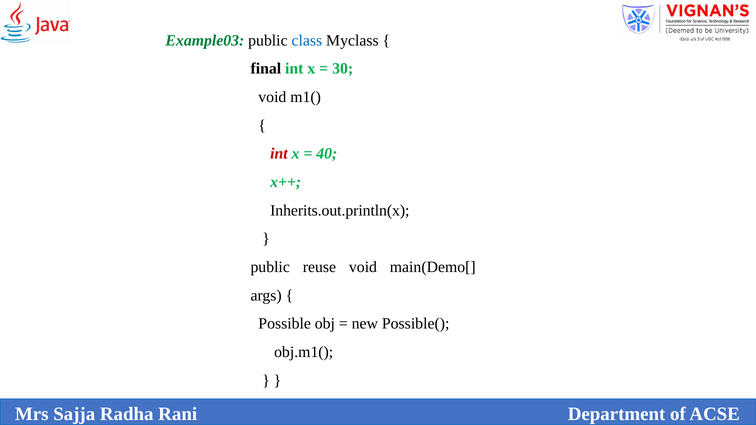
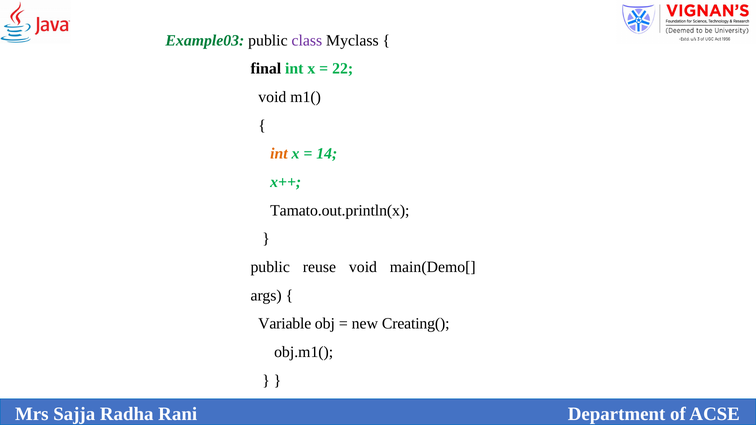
class colour: blue -> purple
30: 30 -> 22
int at (279, 154) colour: red -> orange
40: 40 -> 14
Inherits.out.println(x: Inherits.out.println(x -> Tamato.out.println(x
Possible: Possible -> Variable
Possible(: Possible( -> Creating(
